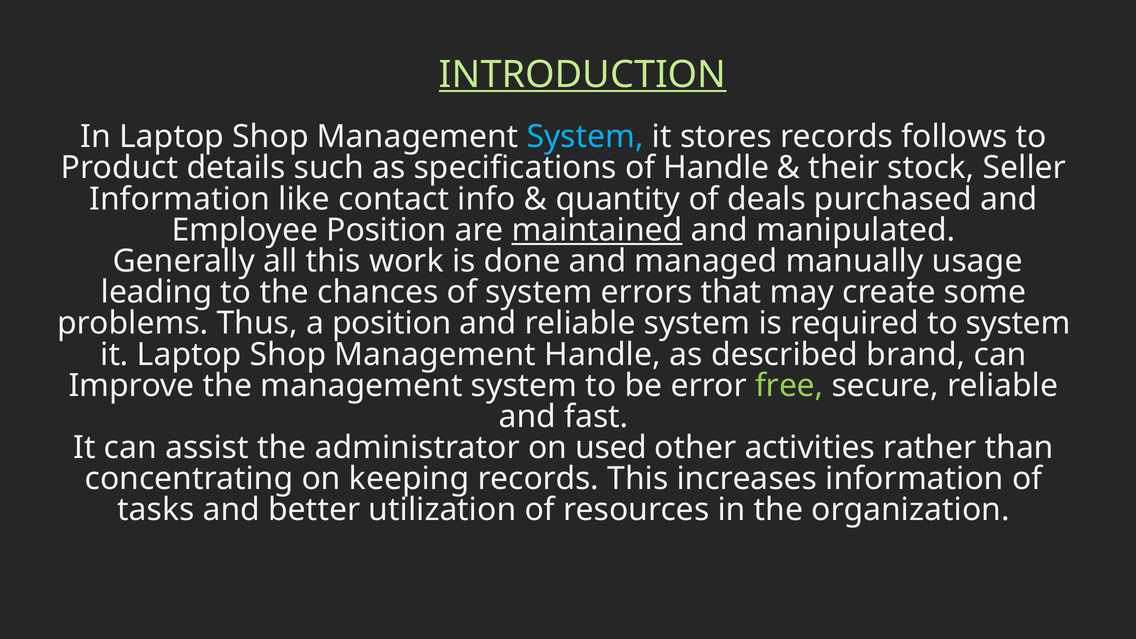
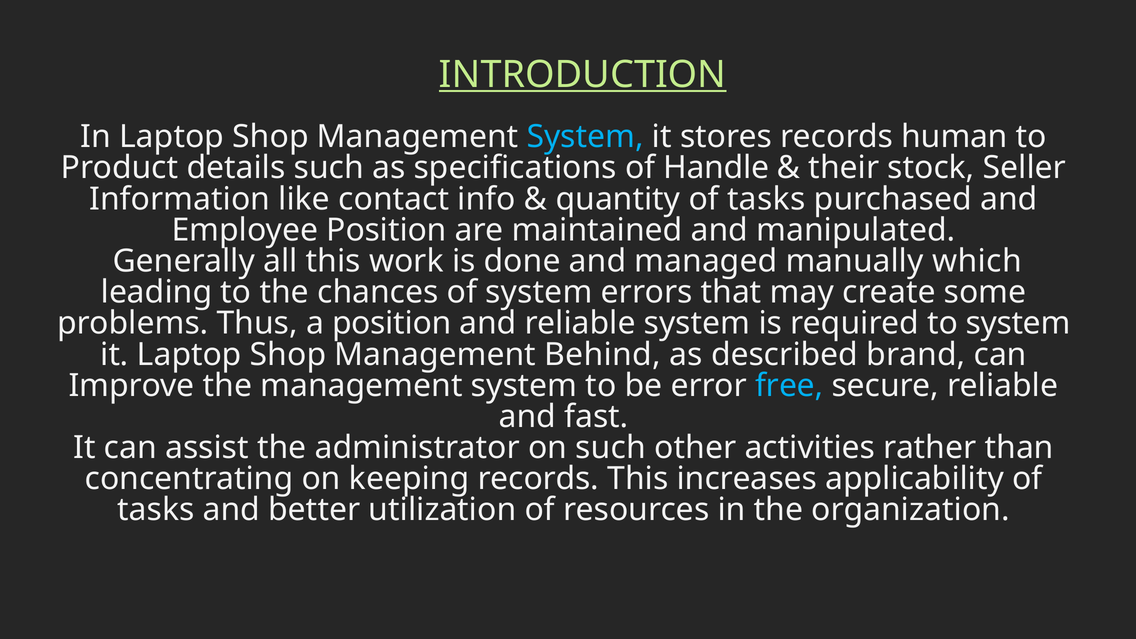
follows: follows -> human
quantity of deals: deals -> tasks
maintained underline: present -> none
usage: usage -> which
Management Handle: Handle -> Behind
free colour: light green -> light blue
on used: used -> such
increases information: information -> applicability
